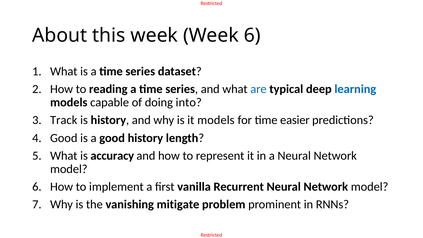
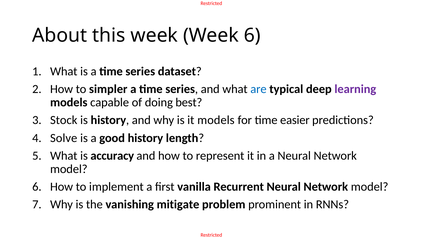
reading: reading -> simpler
learning colour: blue -> purple
into: into -> best
Track: Track -> Stock
Good at (64, 138): Good -> Solve
